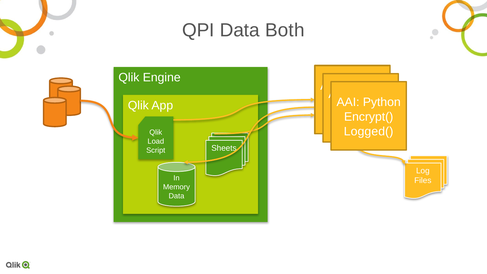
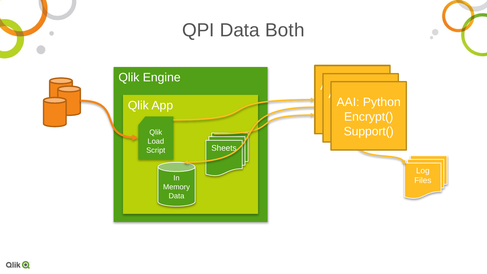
Logged(: Logged( -> Support(
